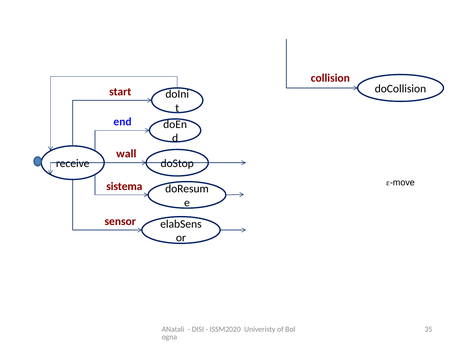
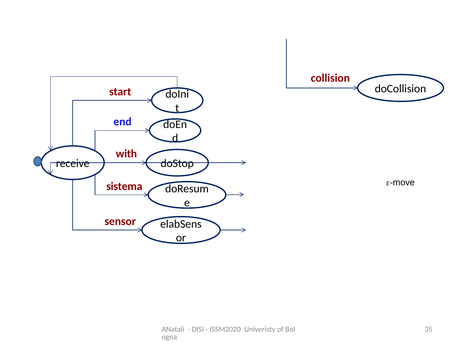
wall: wall -> with
